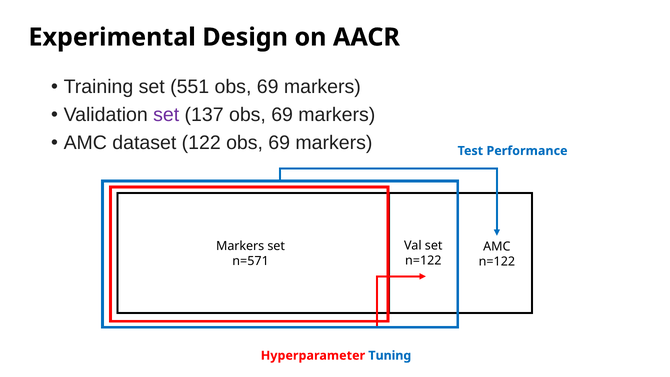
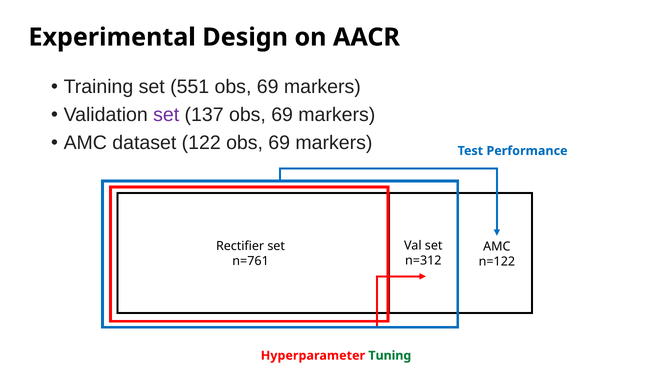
Markers at (240, 246): Markers -> Rectifier
n=122 at (423, 261): n=122 -> n=312
n=571: n=571 -> n=761
Tuning colour: blue -> green
